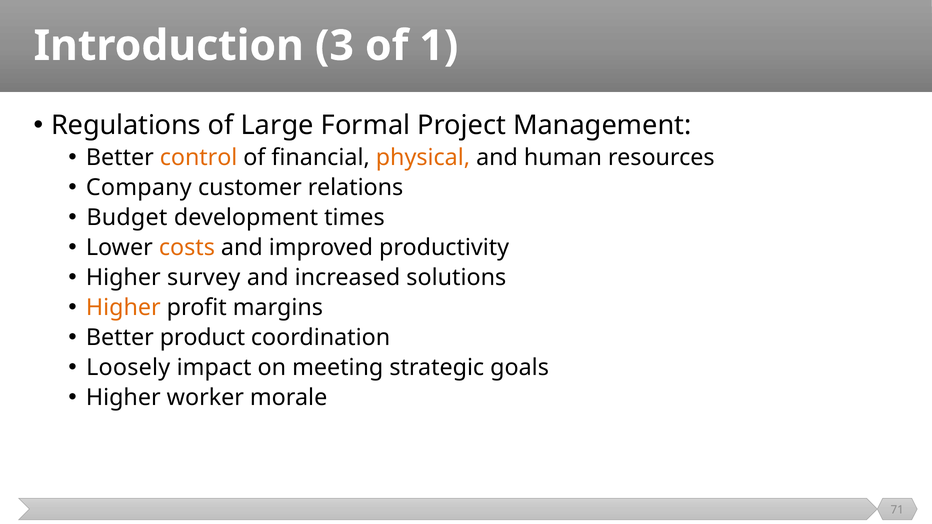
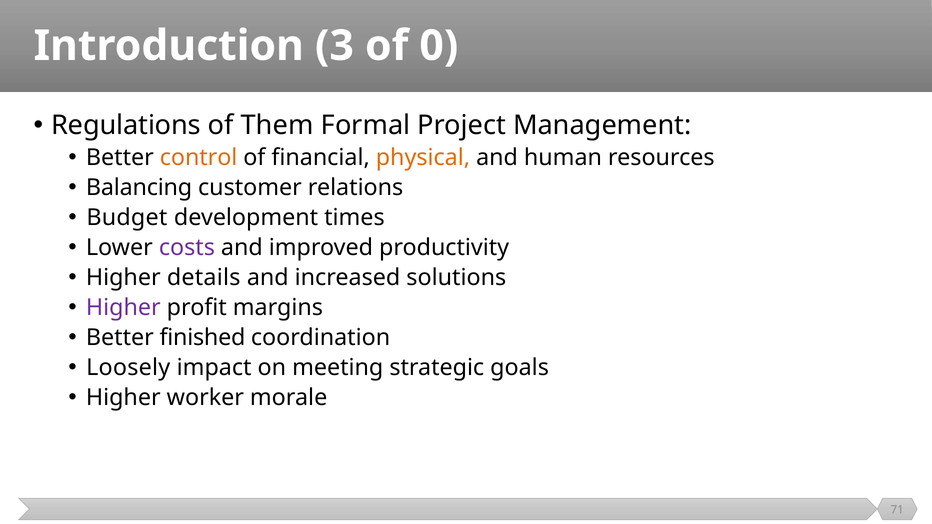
1: 1 -> 0
Large: Large -> Them
Company: Company -> Balancing
costs colour: orange -> purple
survey: survey -> details
Higher at (123, 308) colour: orange -> purple
product: product -> finished
